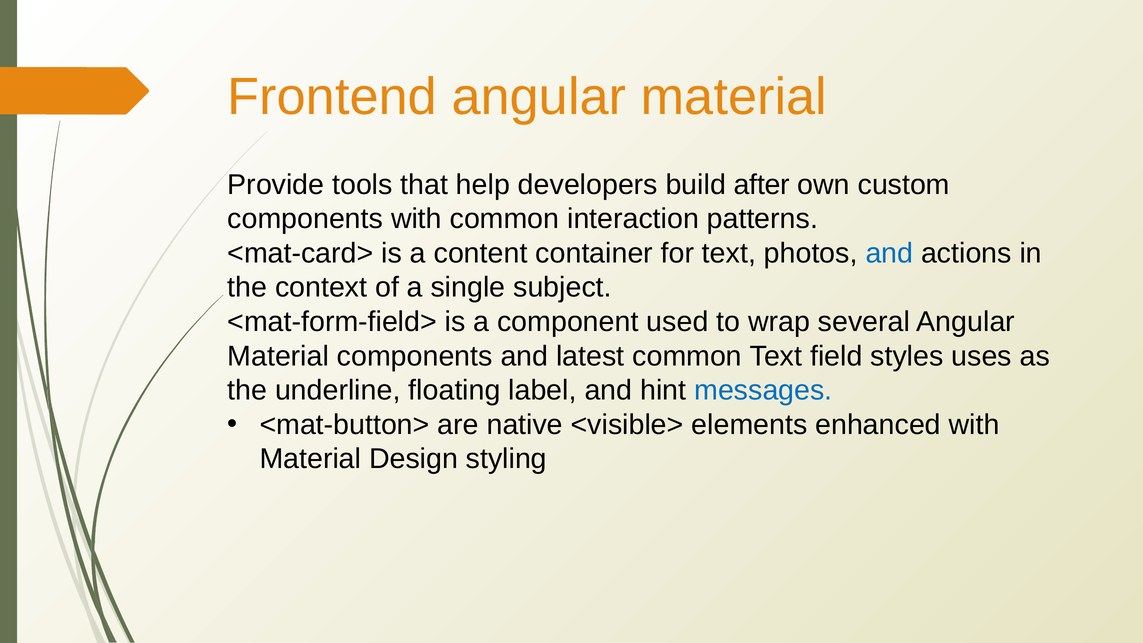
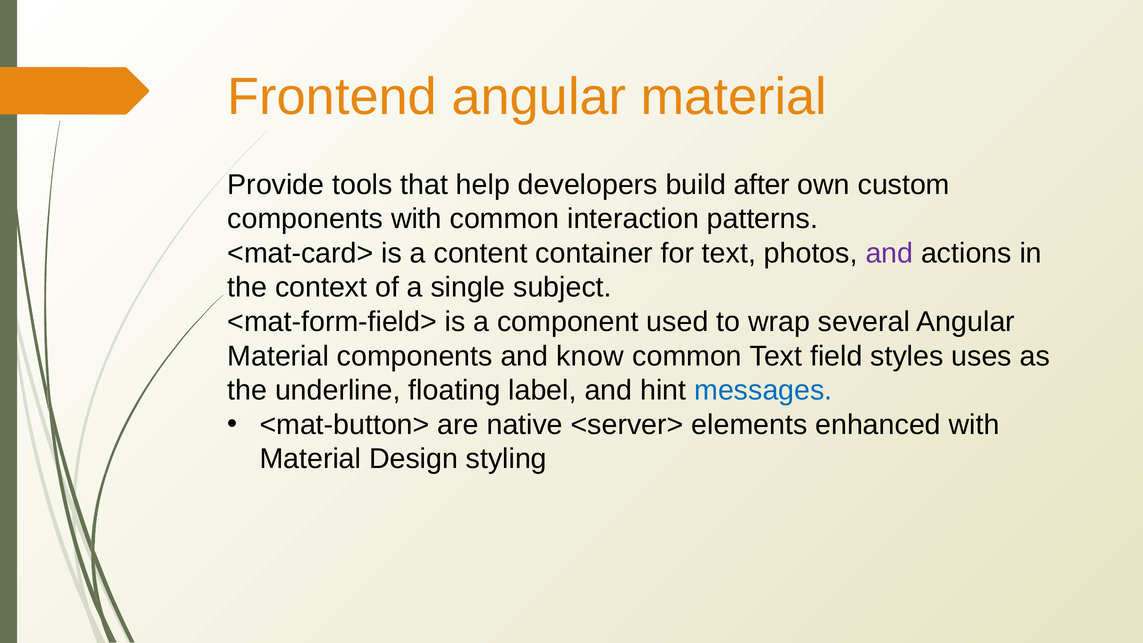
and at (889, 253) colour: blue -> purple
latest: latest -> know
<visible>: <visible> -> <server>
